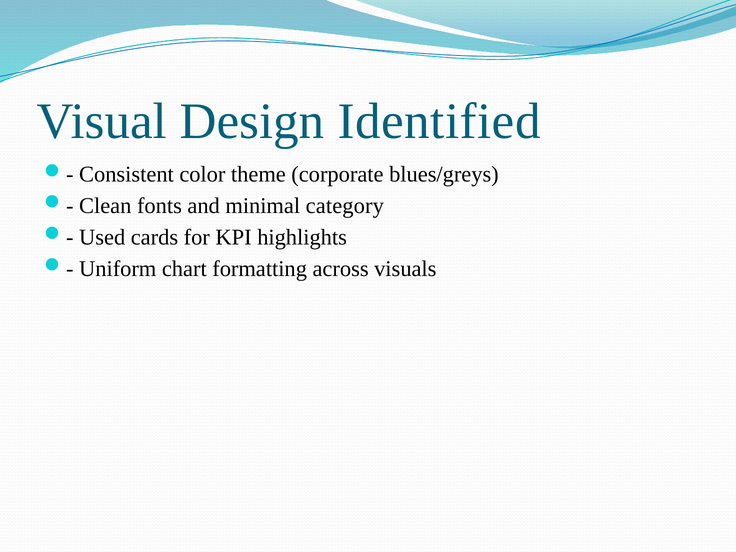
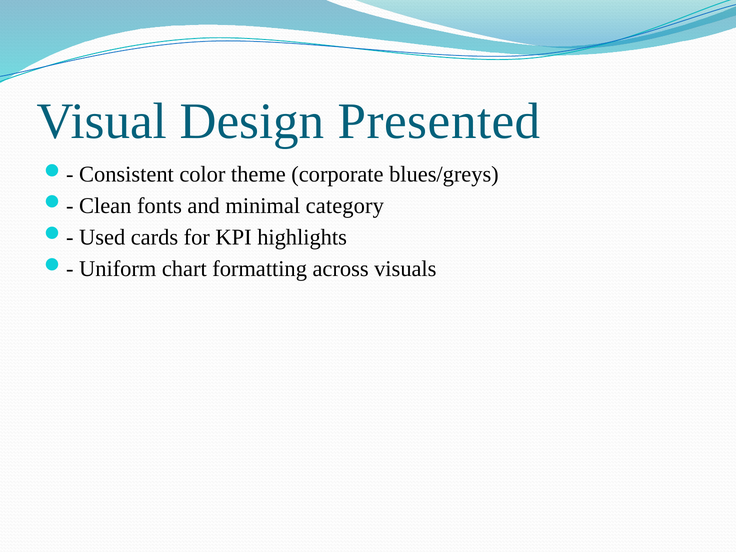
Identified: Identified -> Presented
